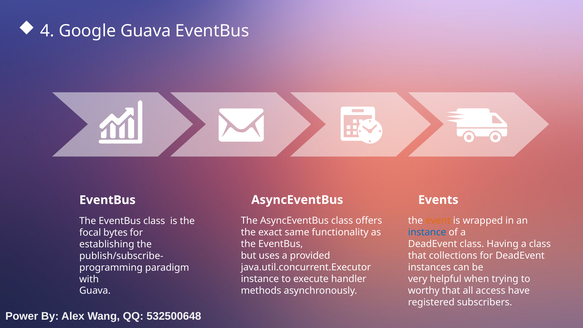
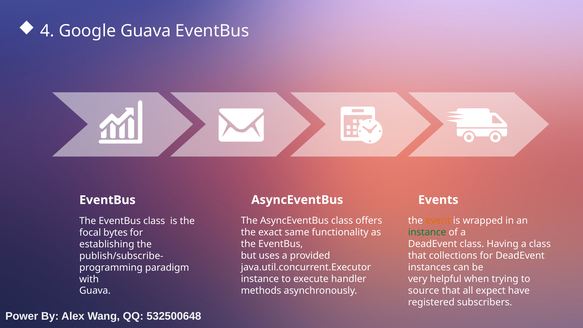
instance at (427, 232) colour: blue -> green
worthy: worthy -> source
access: access -> expect
